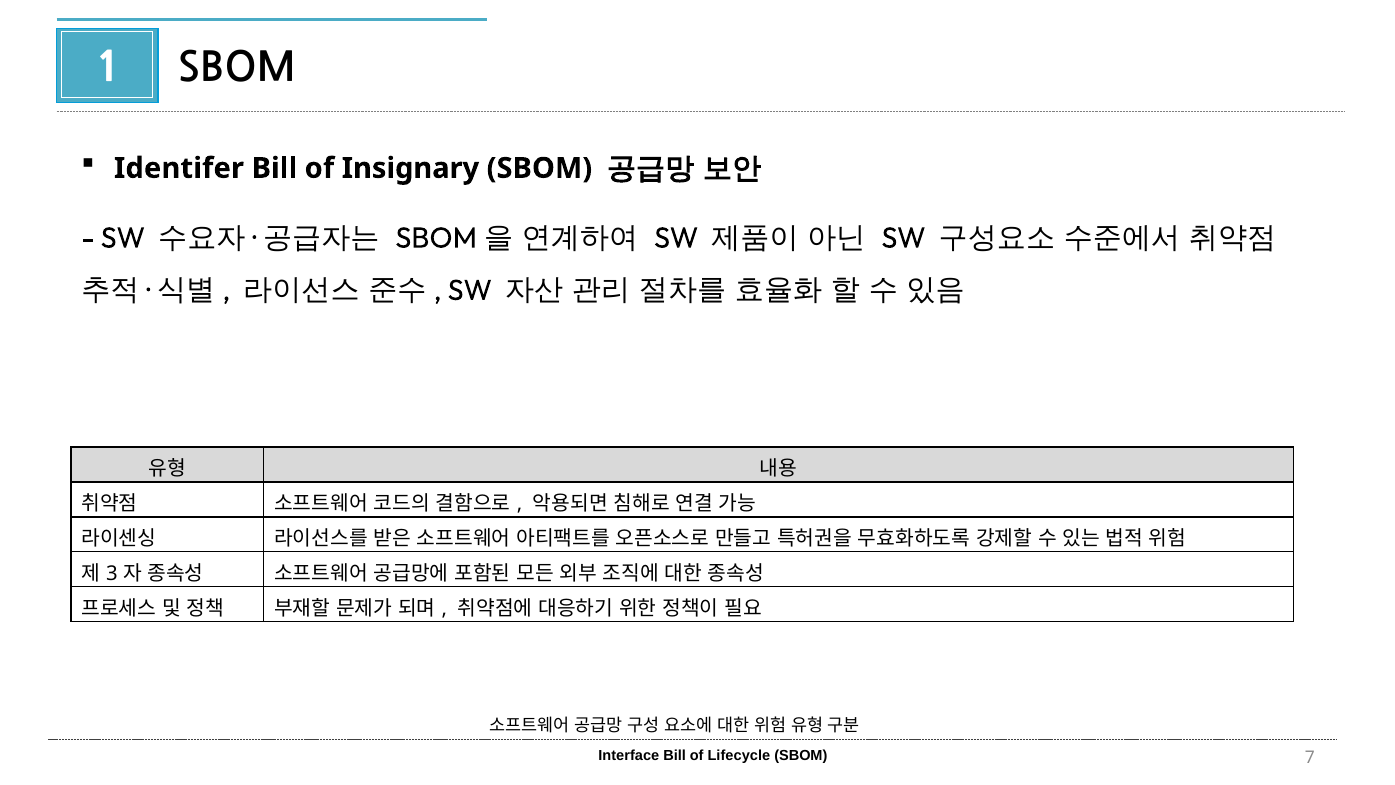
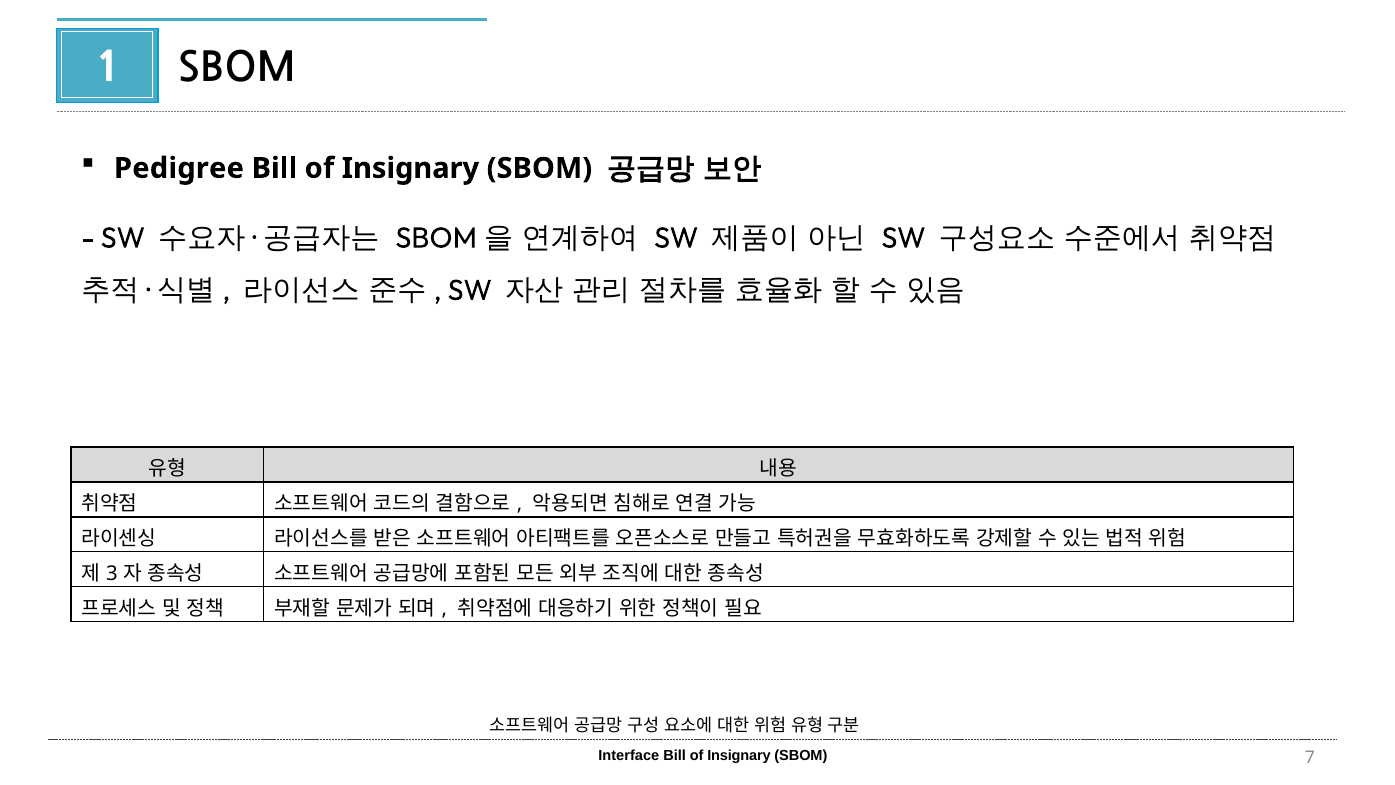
Identifer: Identifer -> Pedigree
Lifecycle at (739, 756): Lifecycle -> Insignary
